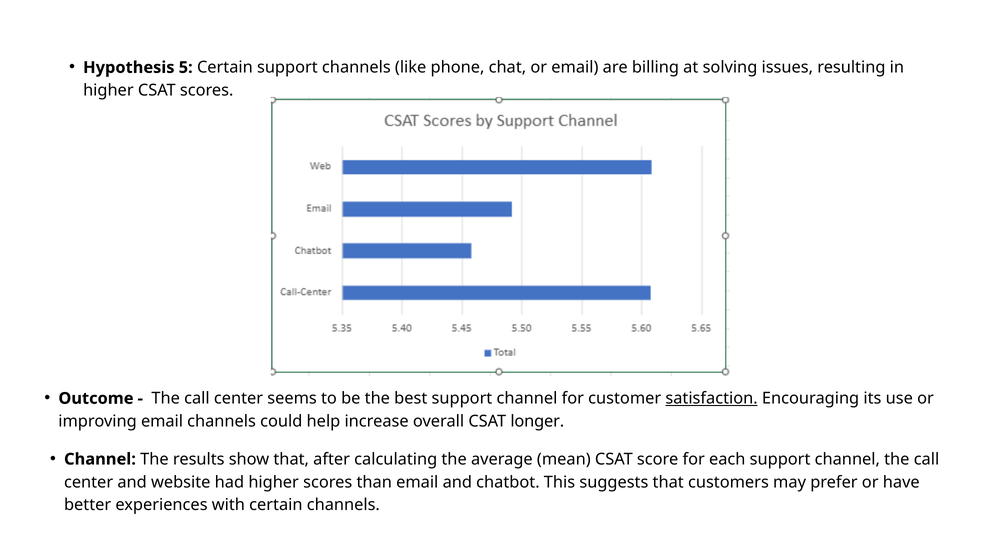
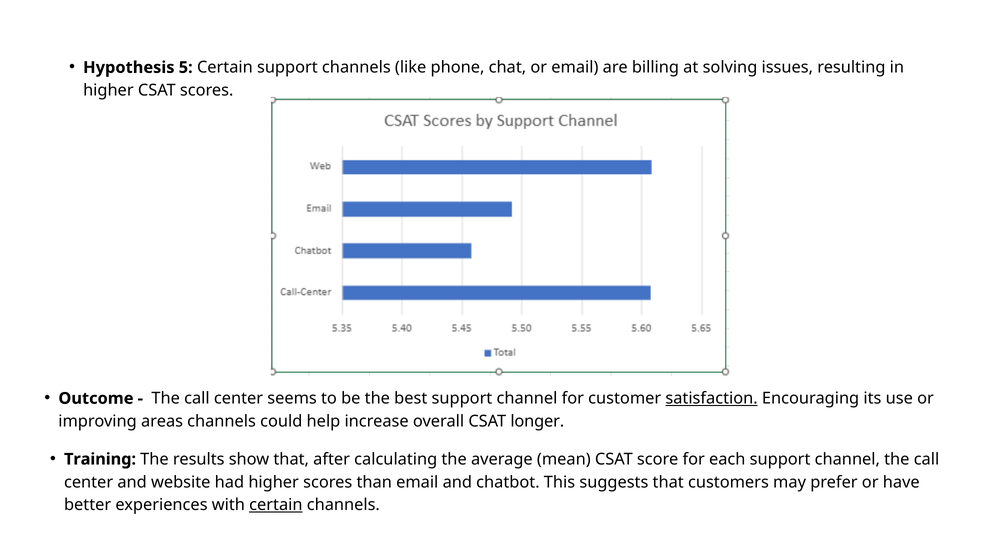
improving email: email -> areas
Channel at (100, 459): Channel -> Training
certain at (276, 505) underline: none -> present
